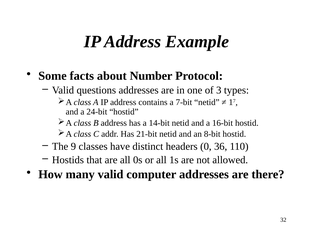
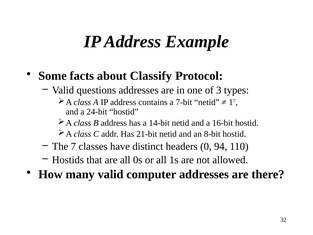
Number: Number -> Classify
9: 9 -> 7
36: 36 -> 94
